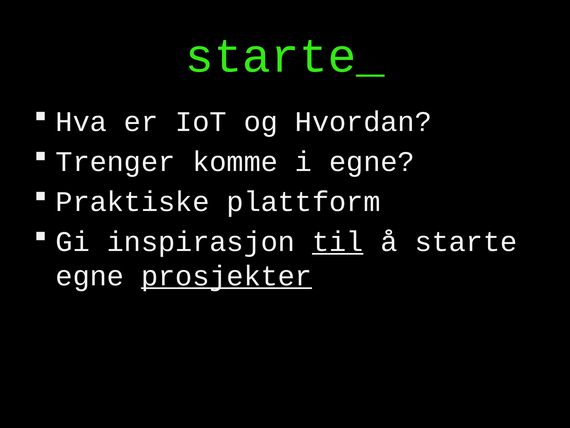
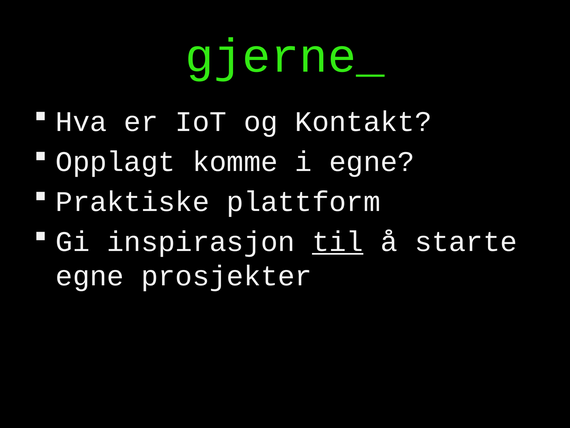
starte_: starte_ -> gjerne_
Hvordan: Hvordan -> Kontakt
Trenger: Trenger -> Opplagt
prosjekter underline: present -> none
